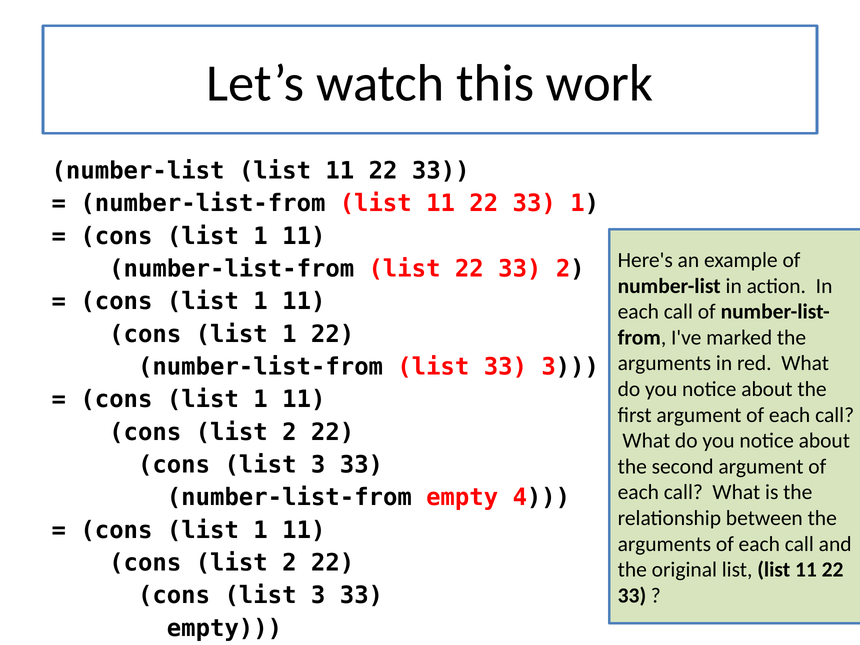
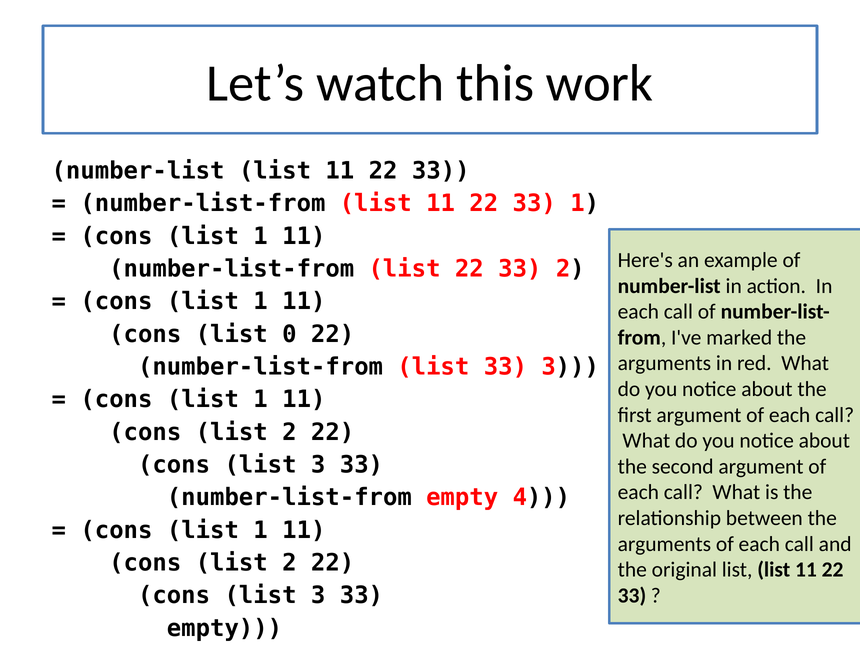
1 at (289, 334): 1 -> 0
